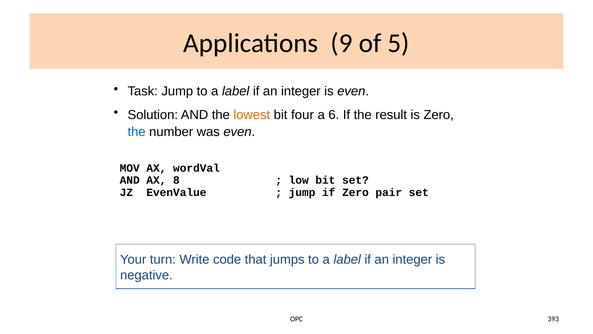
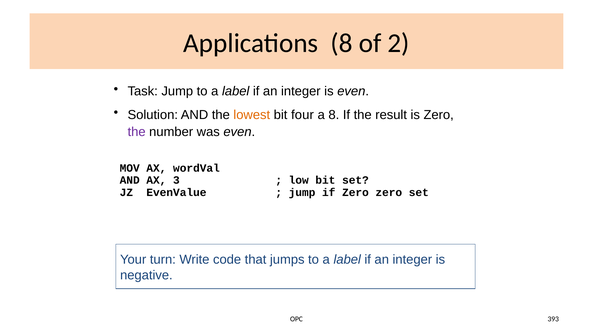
Applications 9: 9 -> 8
5: 5 -> 2
a 6: 6 -> 8
the at (137, 132) colour: blue -> purple
8: 8 -> 3
Zero pair: pair -> zero
